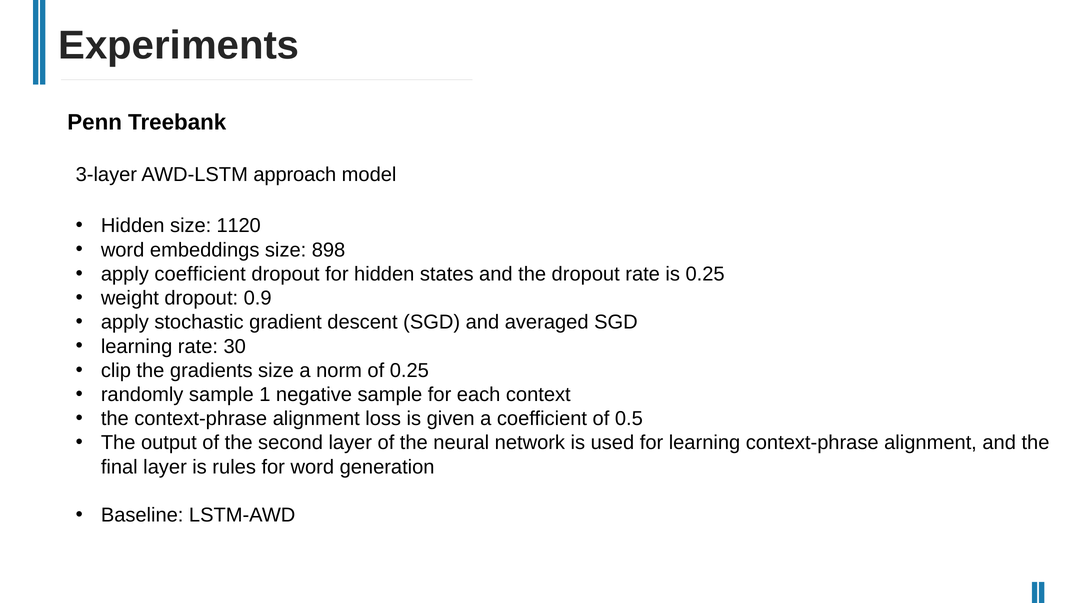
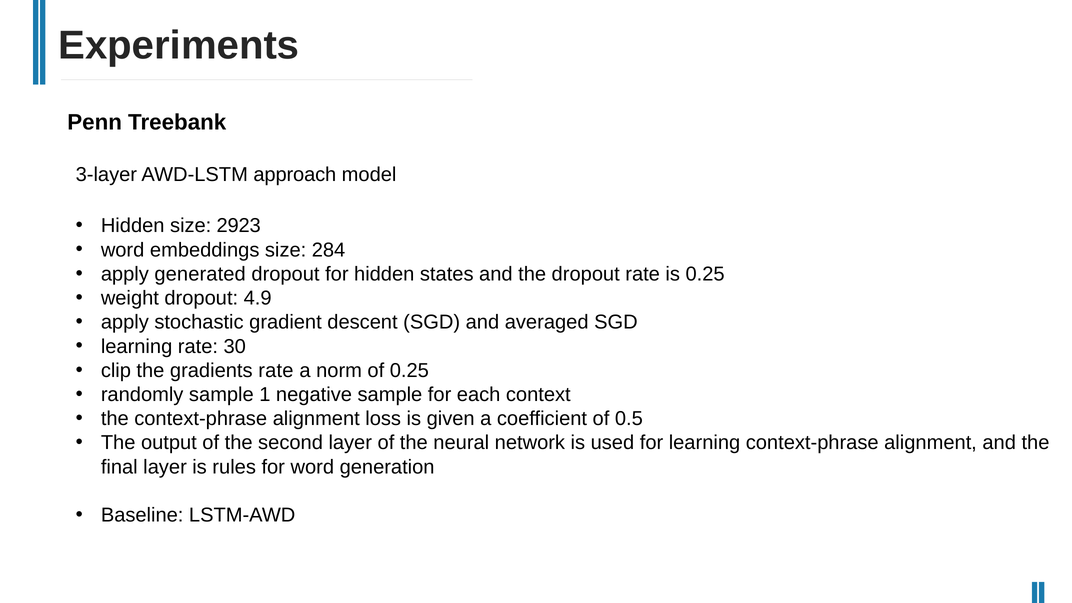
1120: 1120 -> 2923
898: 898 -> 284
apply coefficient: coefficient -> generated
0.9: 0.9 -> 4.9
gradients size: size -> rate
